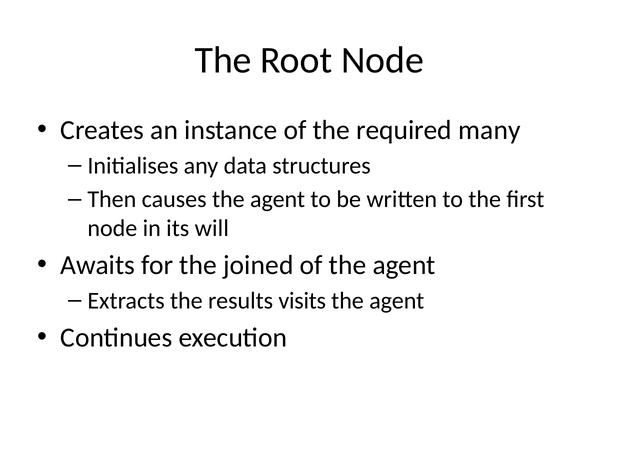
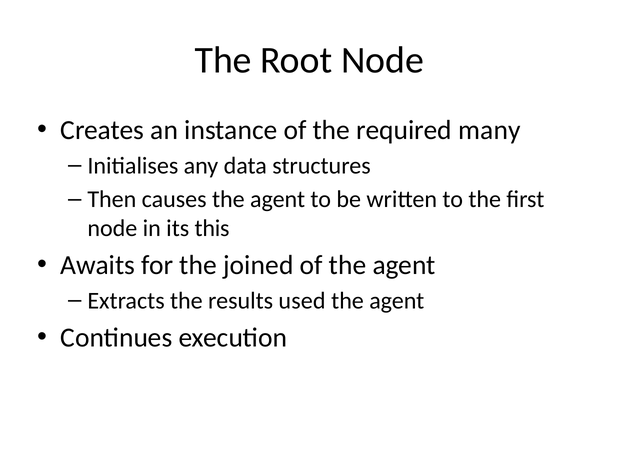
will: will -> this
visits: visits -> used
